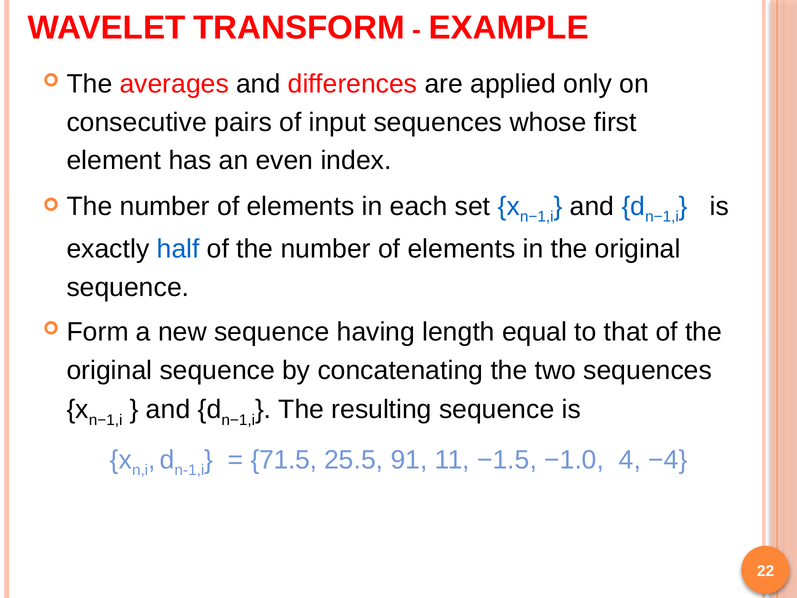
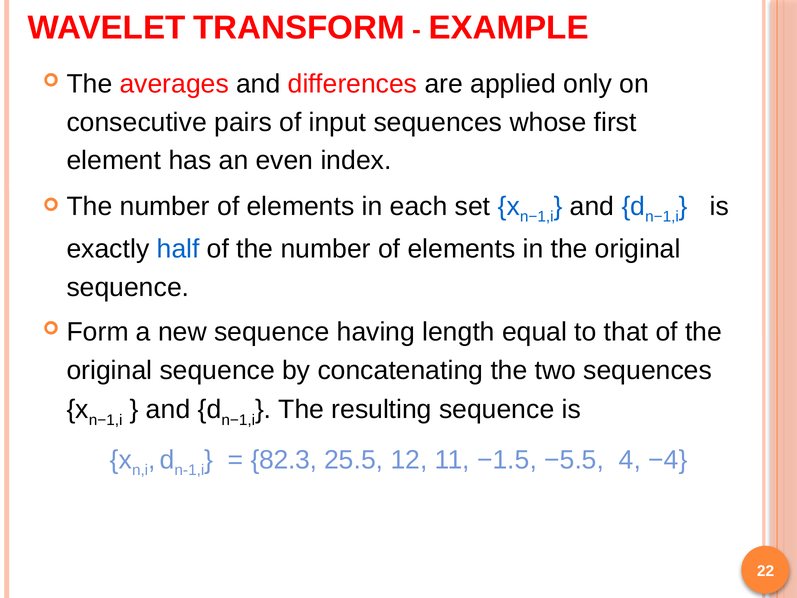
71.5: 71.5 -> 82.3
91: 91 -> 12
−1.0: −1.0 -> −5.5
